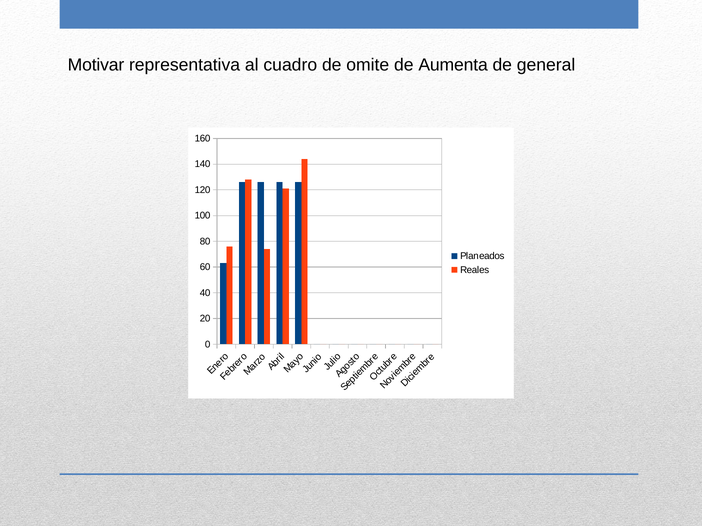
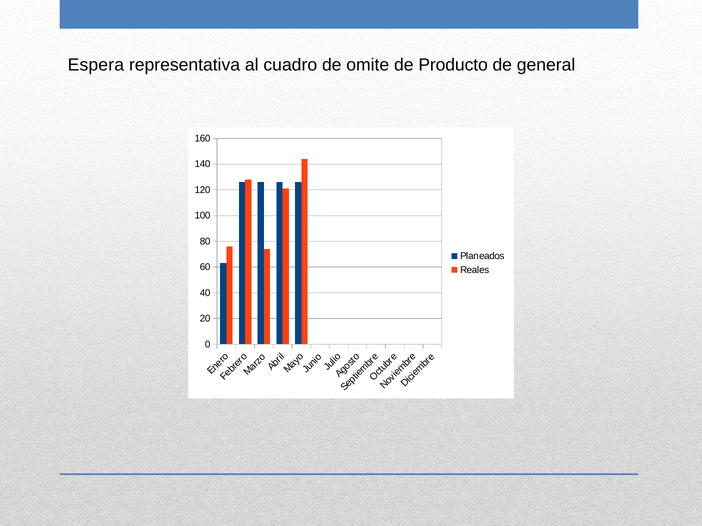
Motivar: Motivar -> Espera
Aumenta: Aumenta -> Producto
